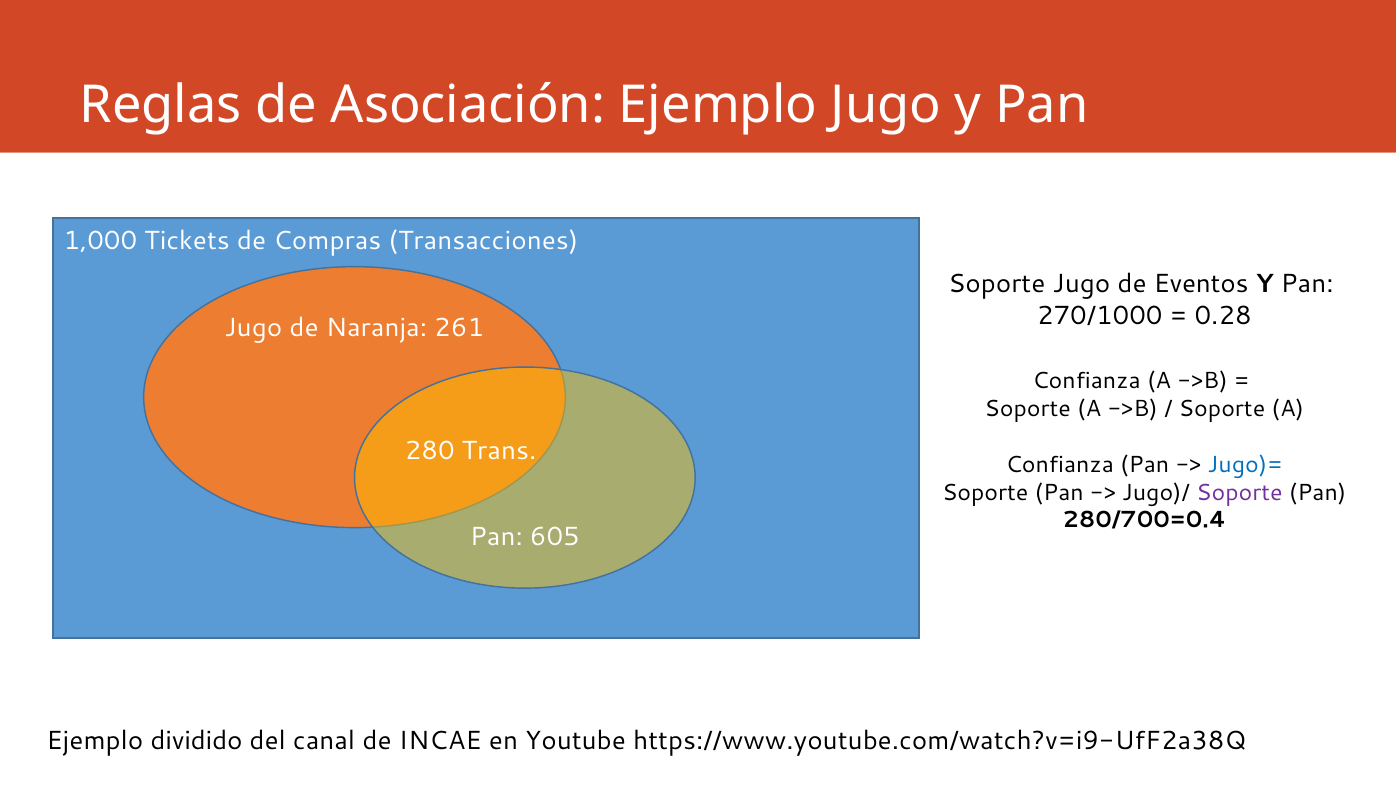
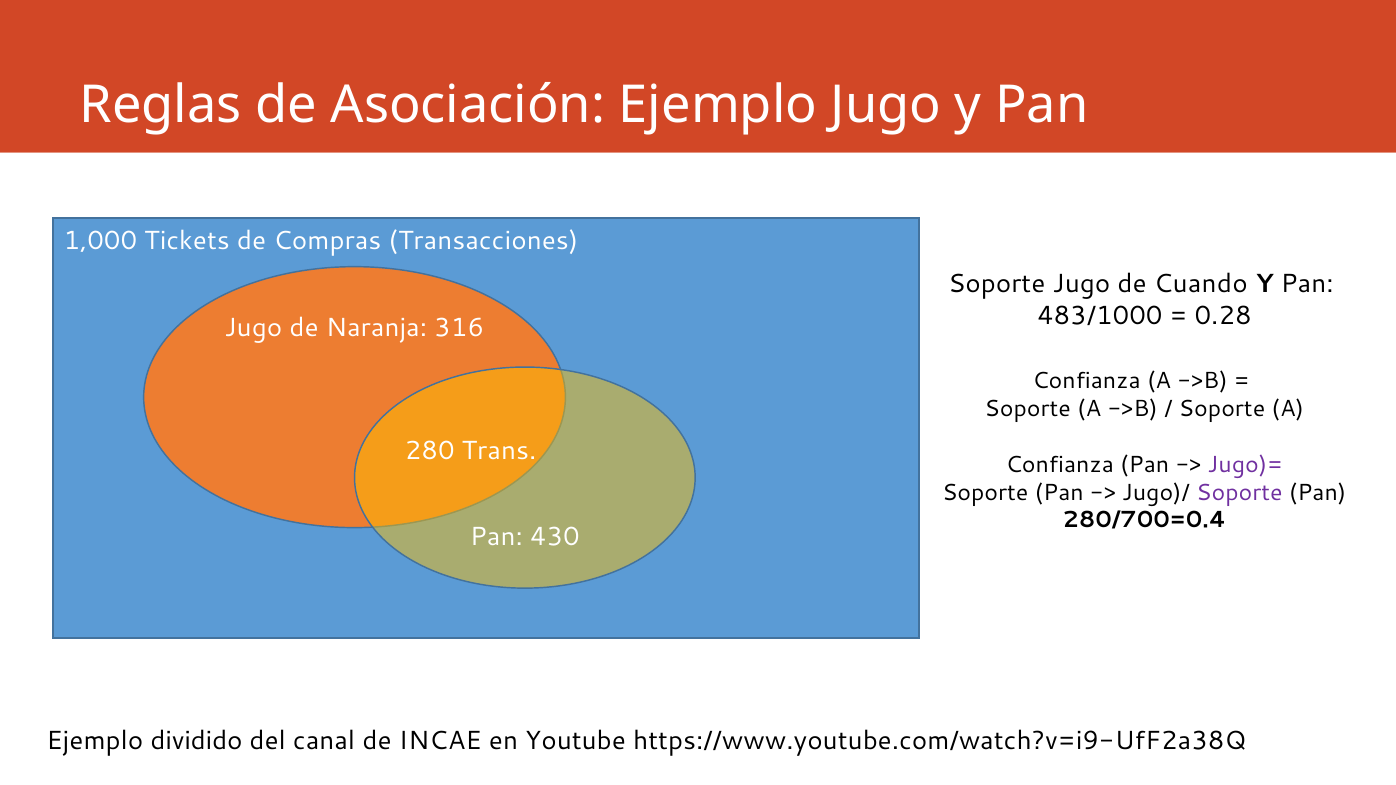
Eventos: Eventos -> Cuando
270/1000: 270/1000 -> 483/1000
261: 261 -> 316
Jugo)= colour: blue -> purple
605: 605 -> 430
